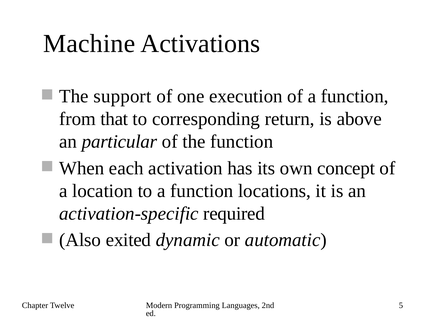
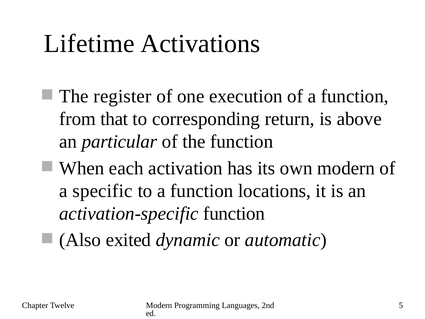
Machine: Machine -> Lifetime
support: support -> register
own concept: concept -> modern
location: location -> specific
activation-specific required: required -> function
